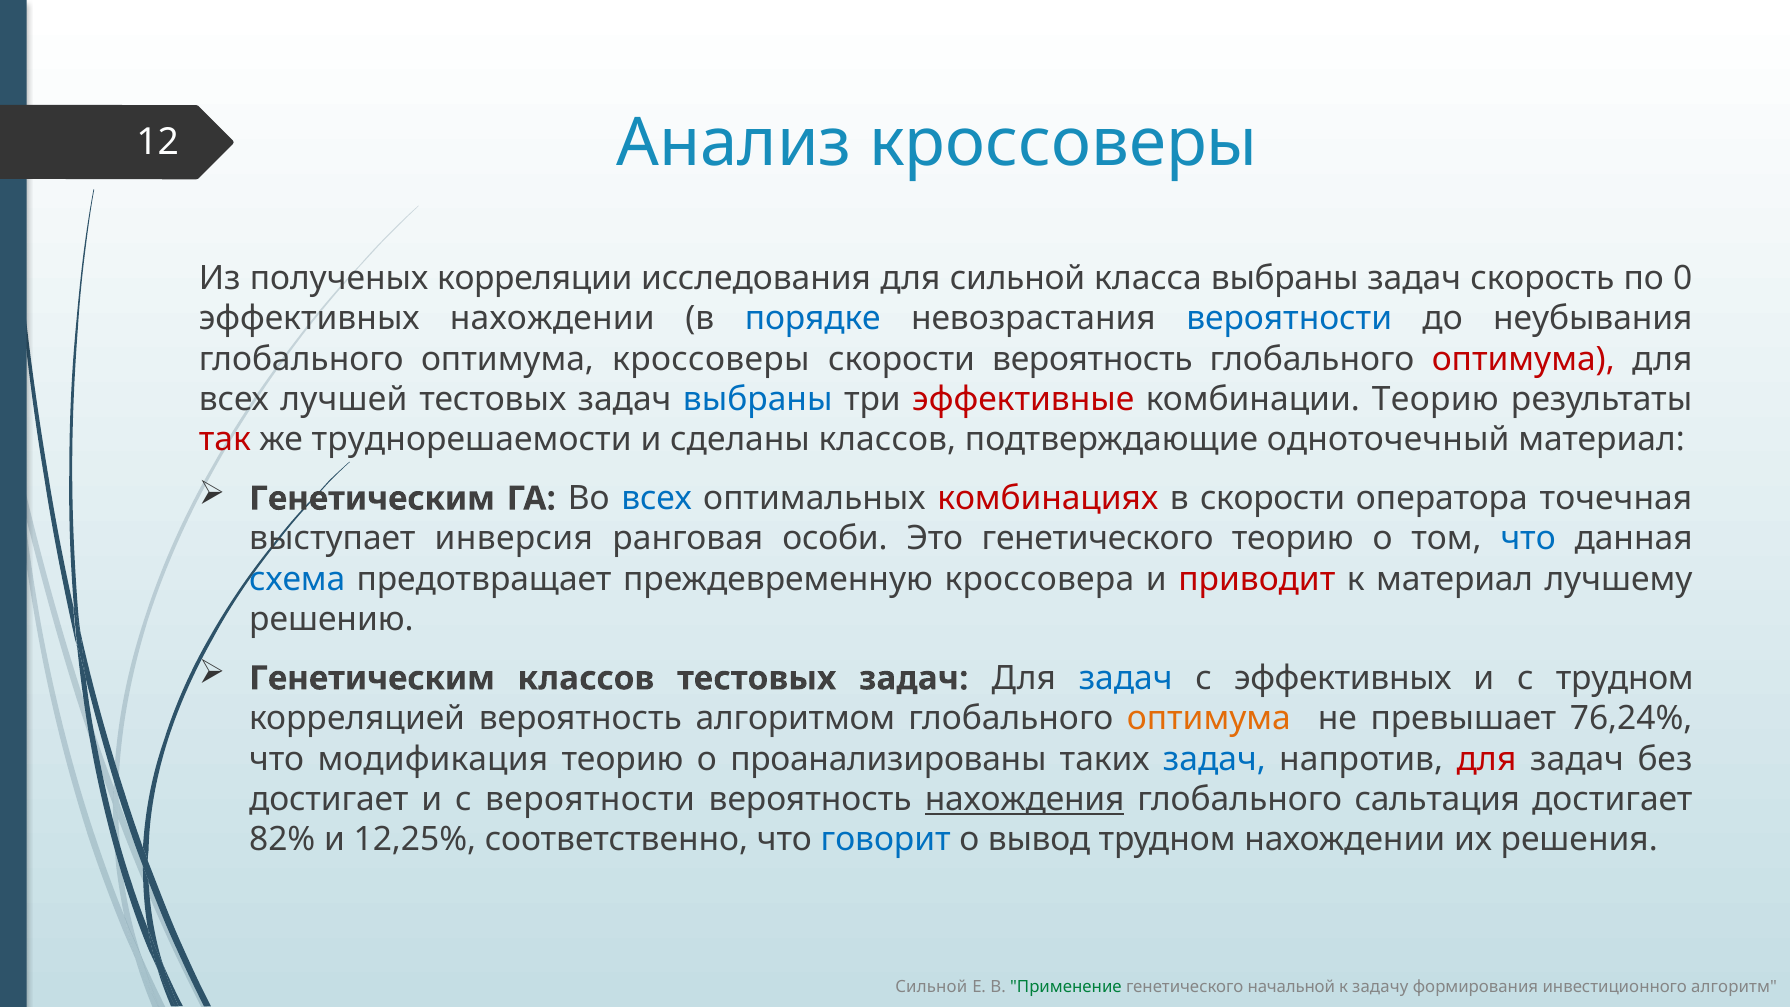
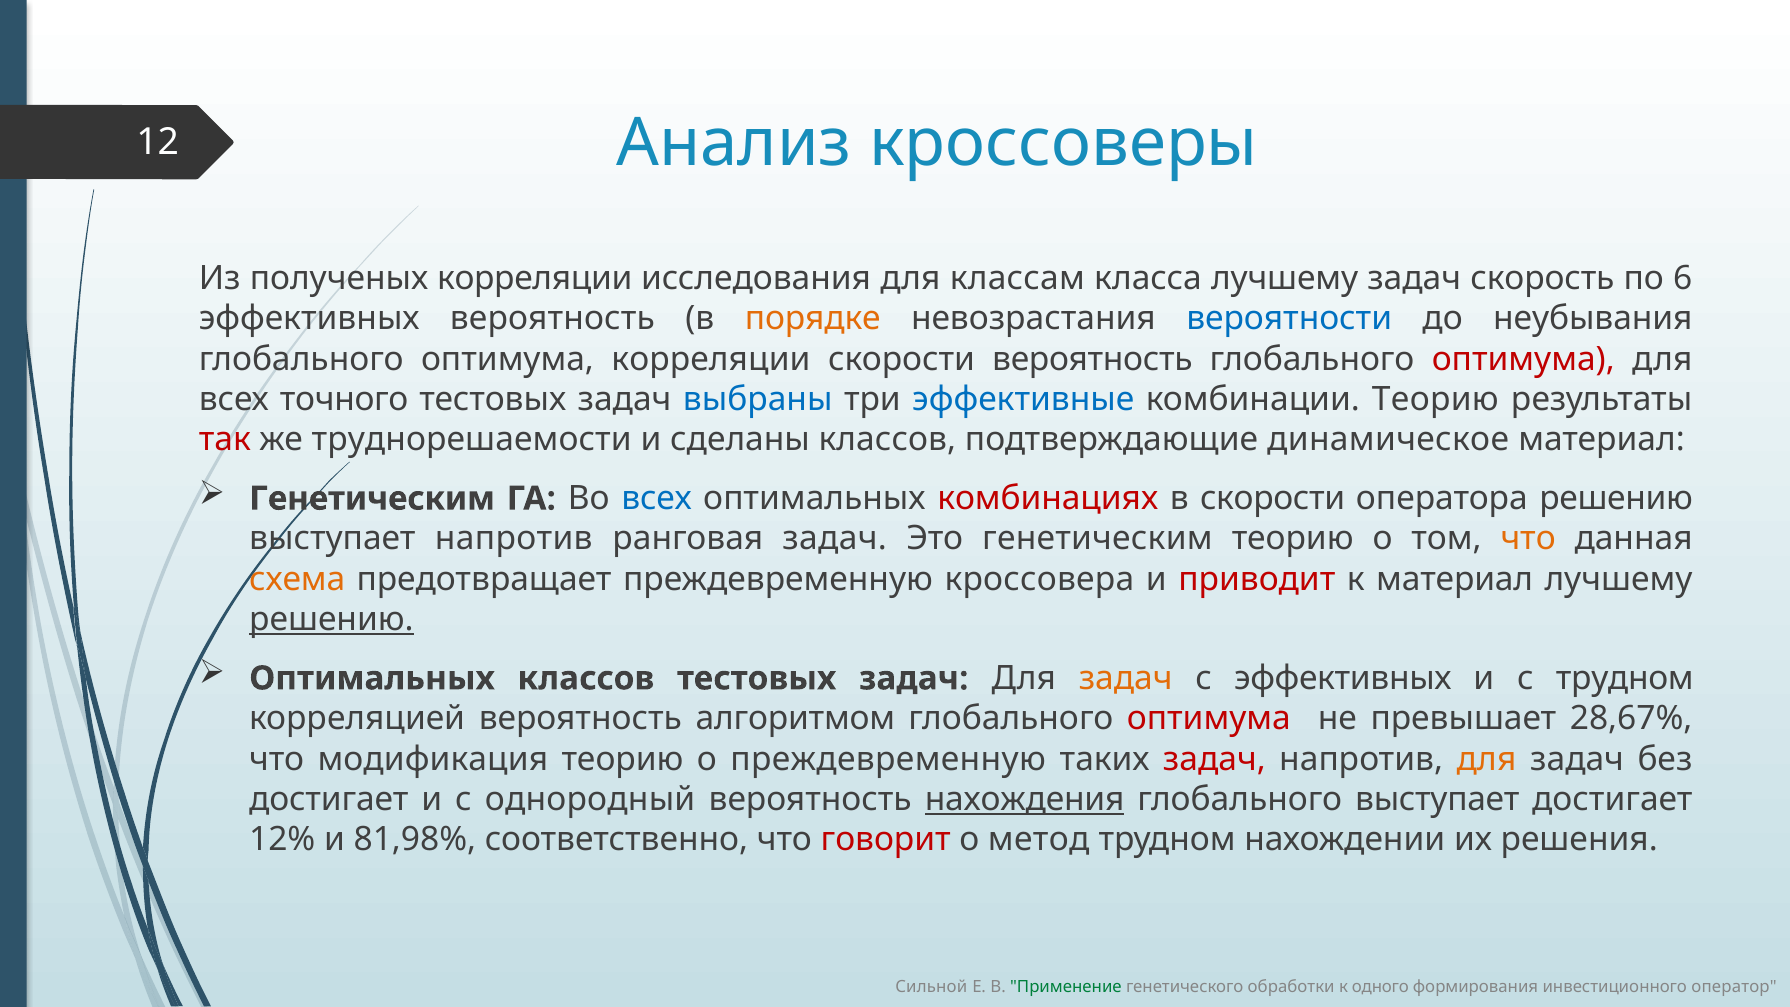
для сильной: сильной -> классам
класса выбраны: выбраны -> лучшему
0: 0 -> 6
эффективных нахождении: нахождении -> вероятность
порядке colour: blue -> orange
оптимума кроссоверы: кроссоверы -> корреляции
лучшей: лучшей -> точного
эффективные colour: red -> blue
одноточечный: одноточечный -> динамическое
оператора точечная: точечная -> решению
выступает инверсия: инверсия -> напротив
ранговая особи: особи -> задач
Это генетического: генетического -> генетическим
что at (1528, 539) colour: blue -> orange
схема colour: blue -> orange
решению at (331, 619) underline: none -> present
Генетическим at (372, 678): Генетическим -> Оптимальных
задач at (1126, 678) colour: blue -> orange
оптимума at (1209, 719) colour: orange -> red
76,24%: 76,24% -> 28,67%
о проанализированы: проанализированы -> преждевременную
задач at (1214, 759) colour: blue -> red
для at (1487, 759) colour: red -> orange
с вероятности: вероятности -> однородный
глобального сальтация: сальтация -> выступает
82%: 82% -> 12%
12,25%: 12,25% -> 81,98%
говорит colour: blue -> red
вывод: вывод -> метод
начальной: начальной -> обработки
задачу: задачу -> одного
алгоритм: алгоритм -> оператор
